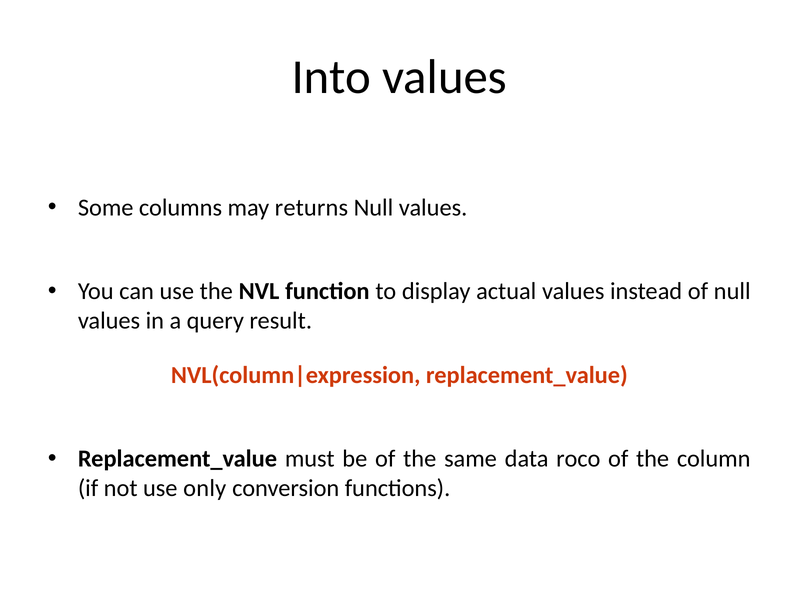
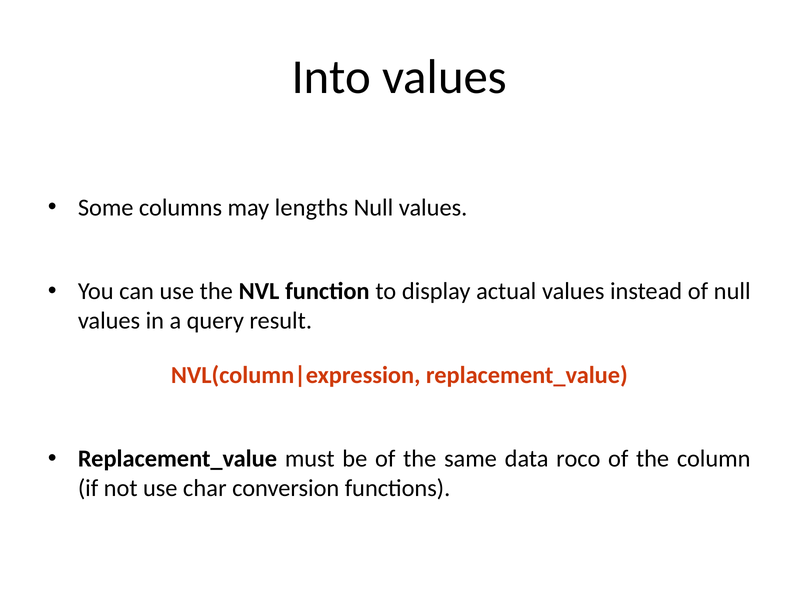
returns: returns -> lengths
only: only -> char
